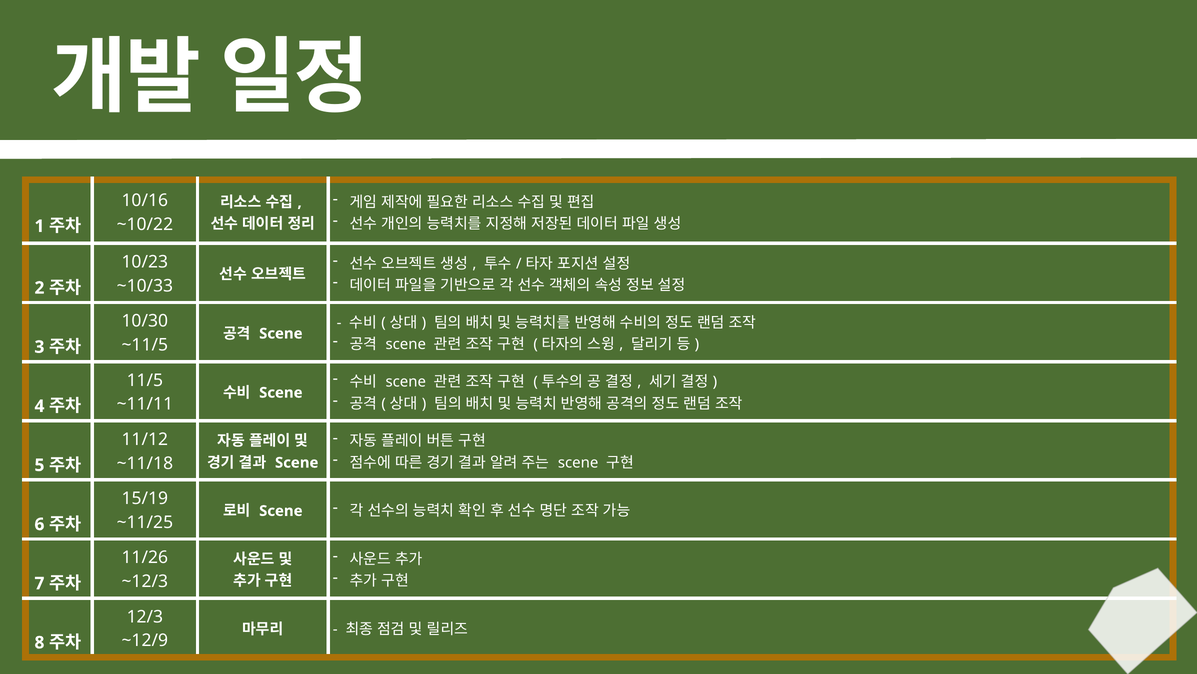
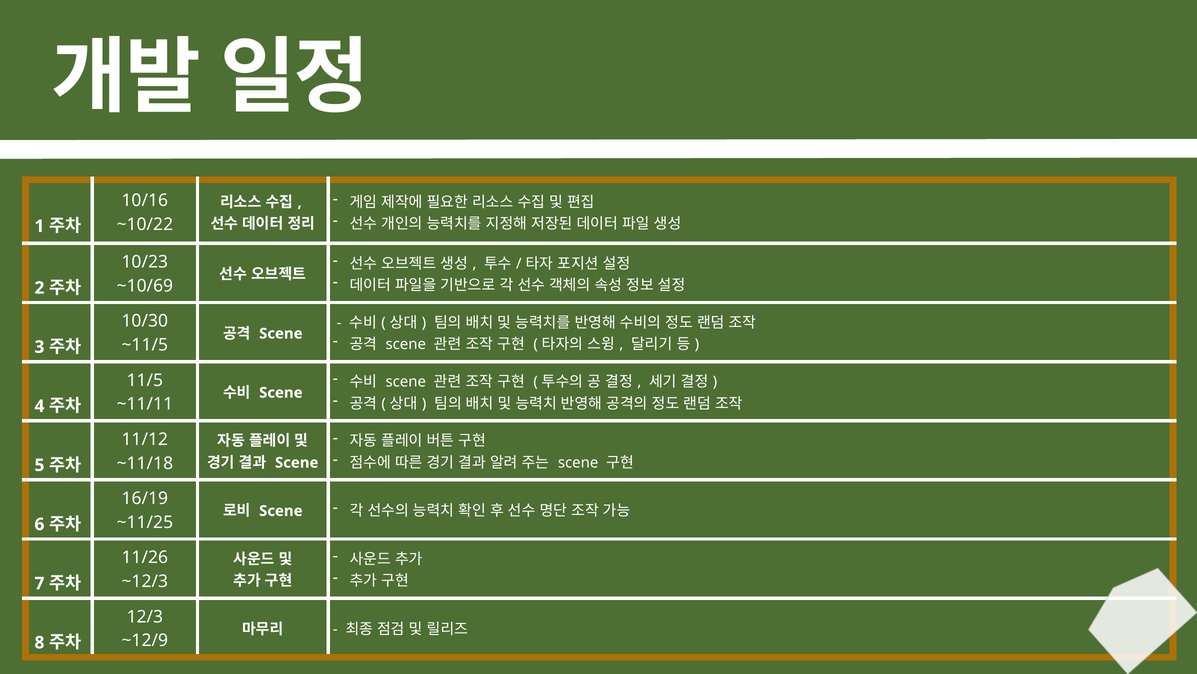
~10/33: ~10/33 -> ~10/69
15/19: 15/19 -> 16/19
